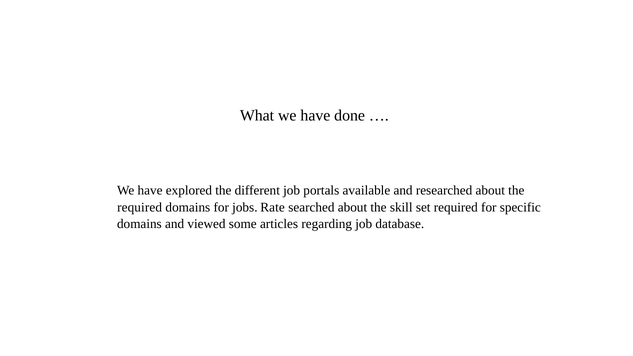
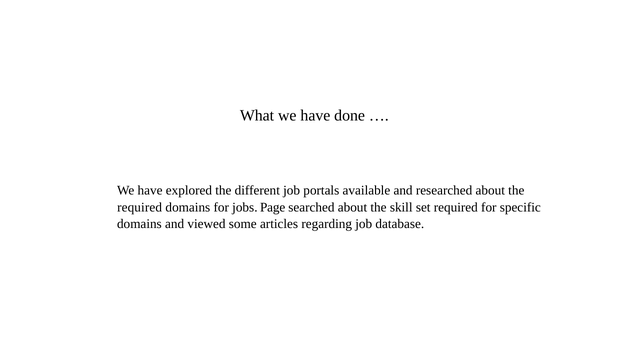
Rate: Rate -> Page
